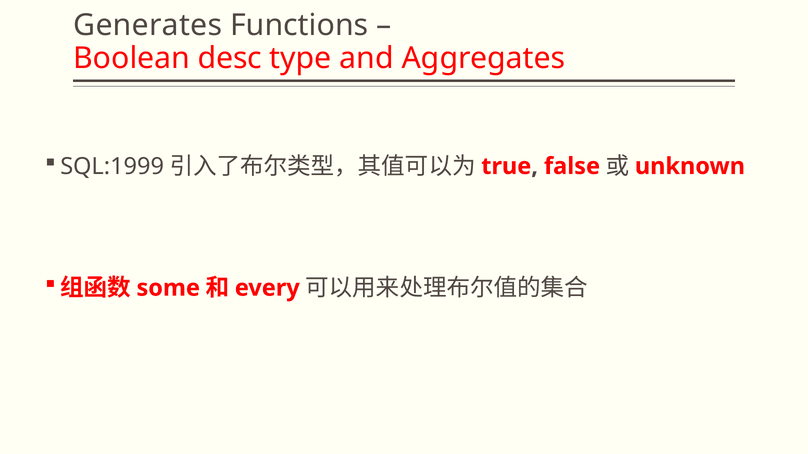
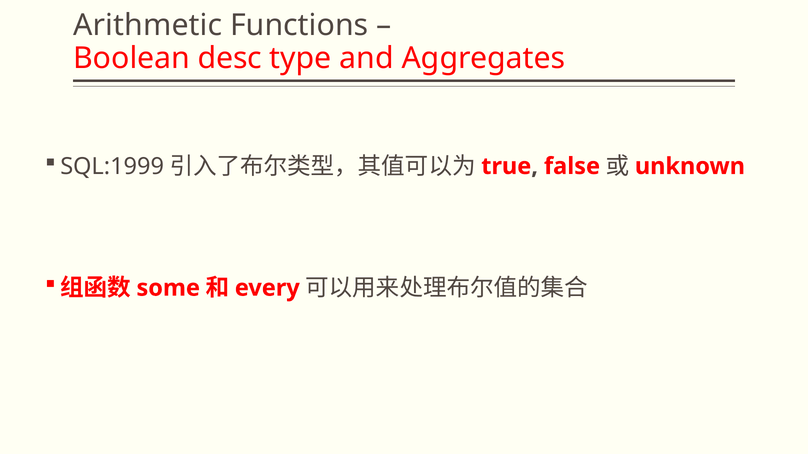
Generates: Generates -> Arithmetic
